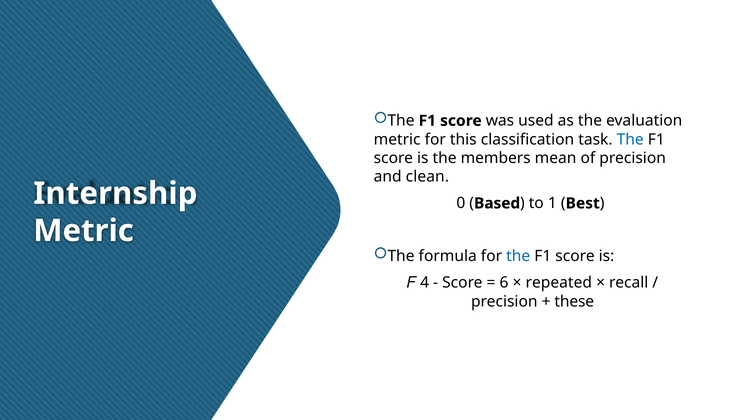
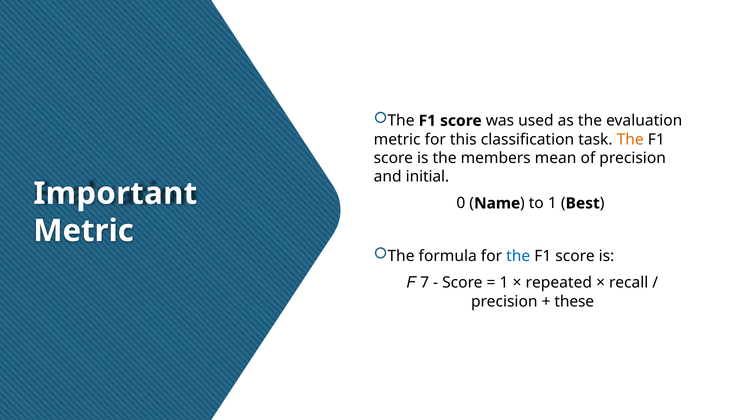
The at (630, 139) colour: blue -> orange
clean: clean -> initial
Internship: Internship -> Important
Based: Based -> Name
4: 4 -> 7
6 at (504, 283): 6 -> 1
